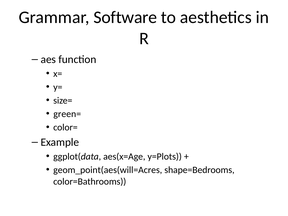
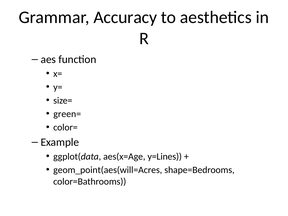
Software: Software -> Accuracy
y=Plots: y=Plots -> y=Lines
